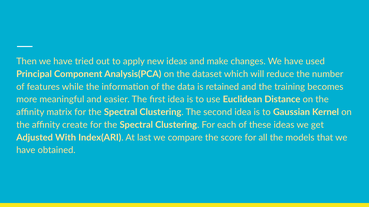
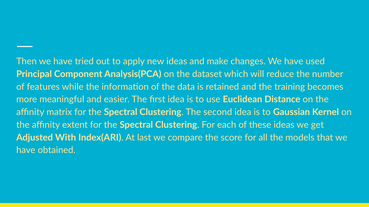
create: create -> extent
